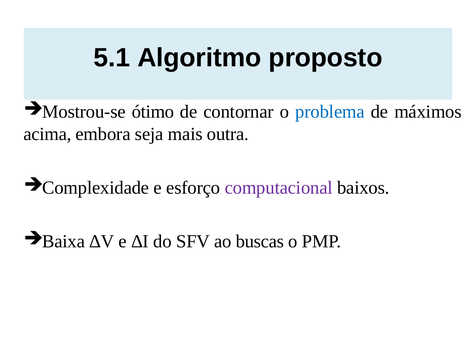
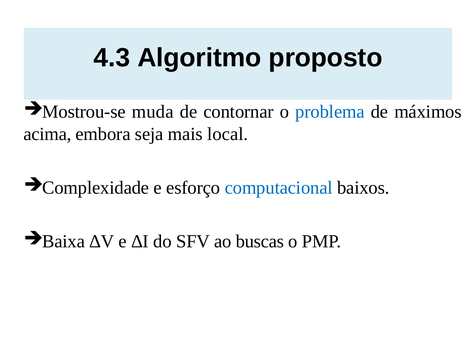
5.1: 5.1 -> 4.3
ótimo: ótimo -> muda
outra: outra -> local
computacional colour: purple -> blue
